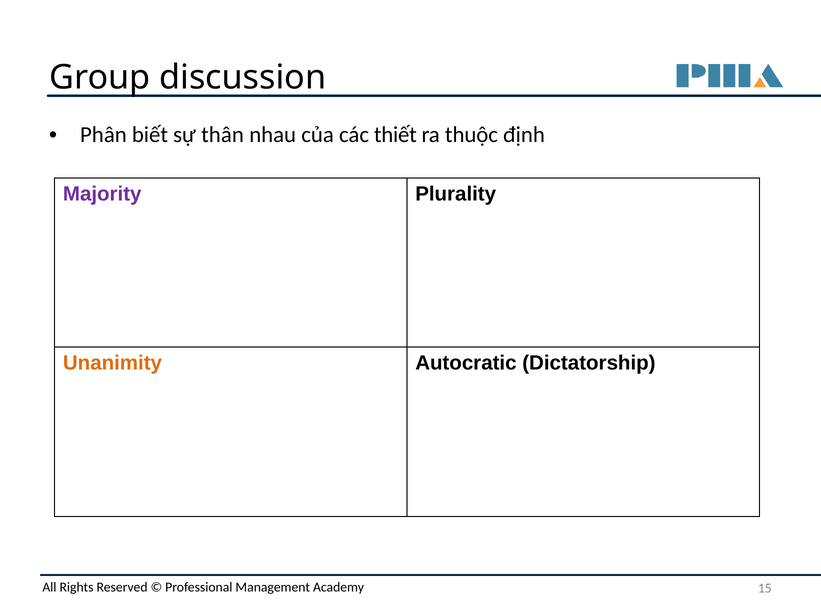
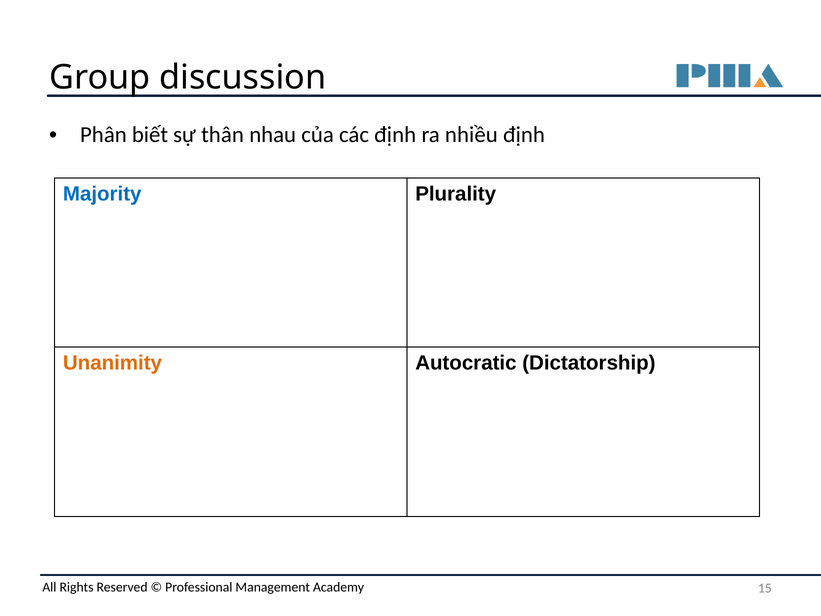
các thiết: thiết -> định
thuộc: thuộc -> nhiều
Majority colour: purple -> blue
